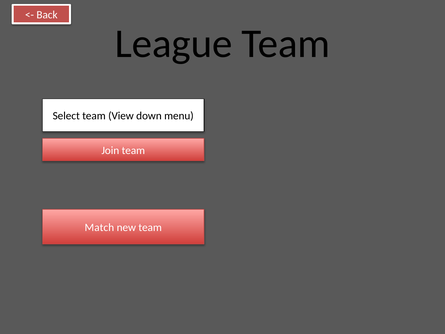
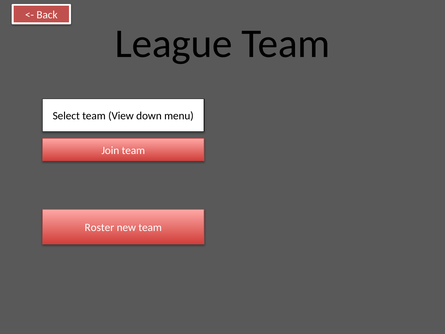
Match: Match -> Roster
